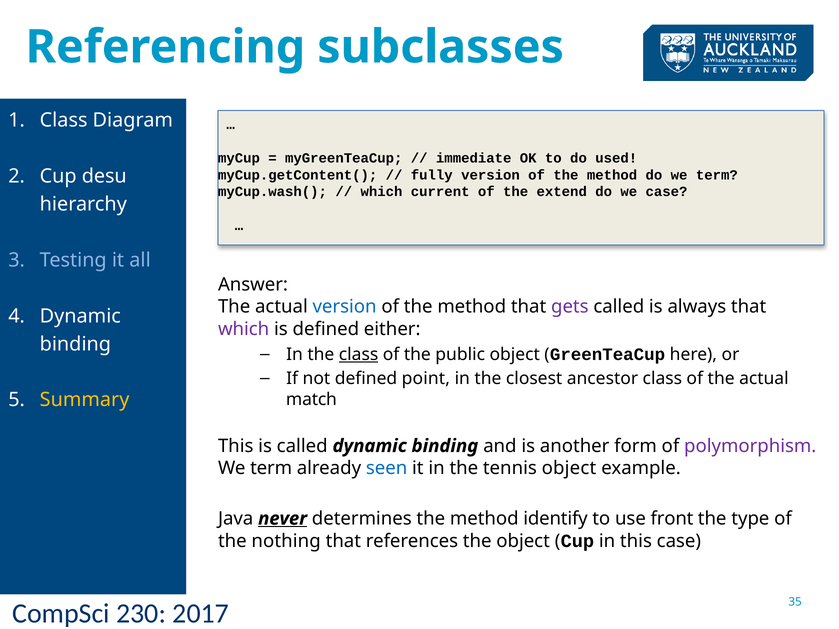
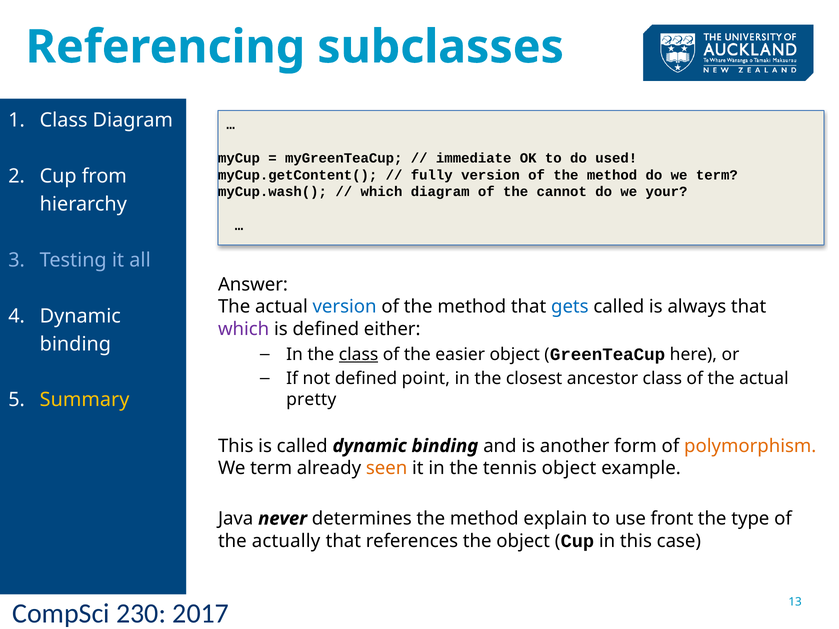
desu: desu -> from
which current: current -> diagram
extend: extend -> cannot
we case: case -> your
gets colour: purple -> blue
public: public -> easier
match: match -> pretty
polymorphism colour: purple -> orange
seen colour: blue -> orange
never underline: present -> none
identify: identify -> explain
nothing: nothing -> actually
35: 35 -> 13
